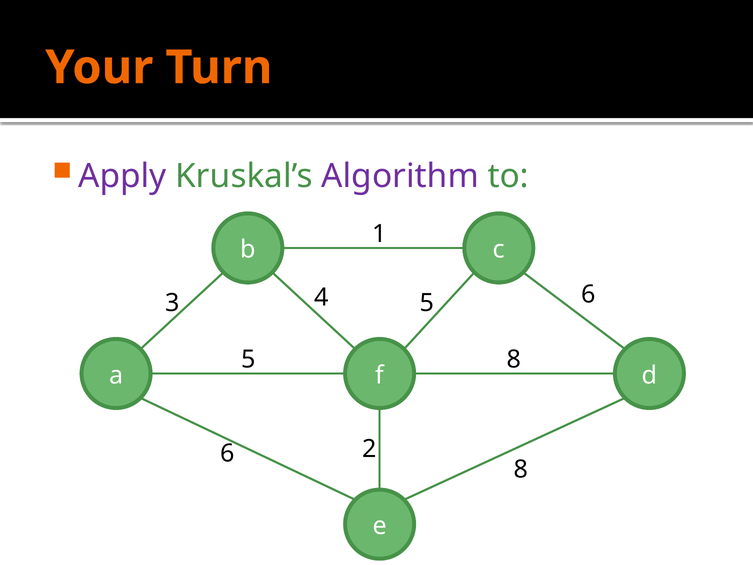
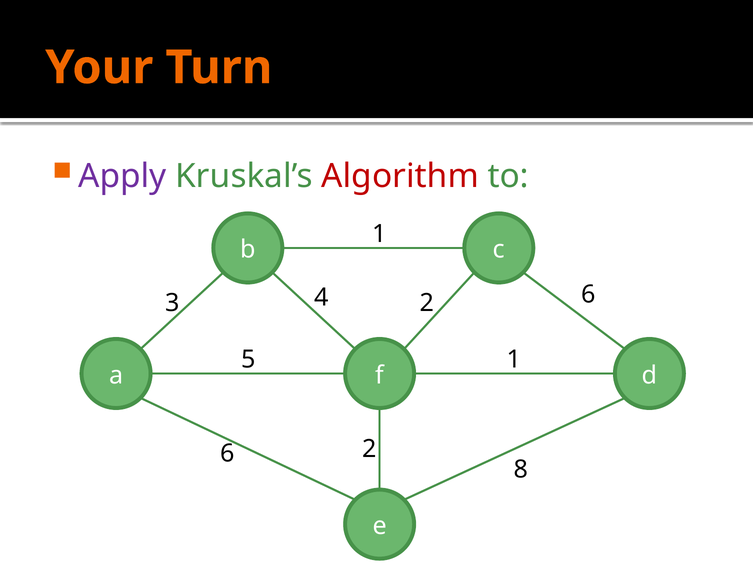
Algorithm colour: purple -> red
4 5: 5 -> 2
5 8: 8 -> 1
